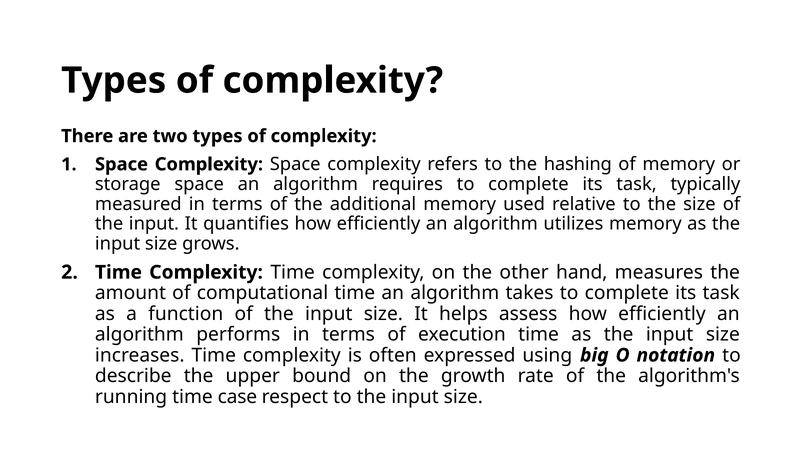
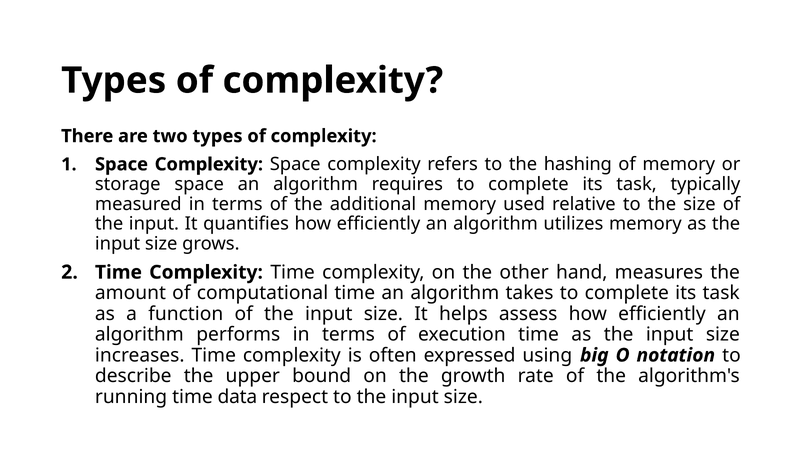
case: case -> data
